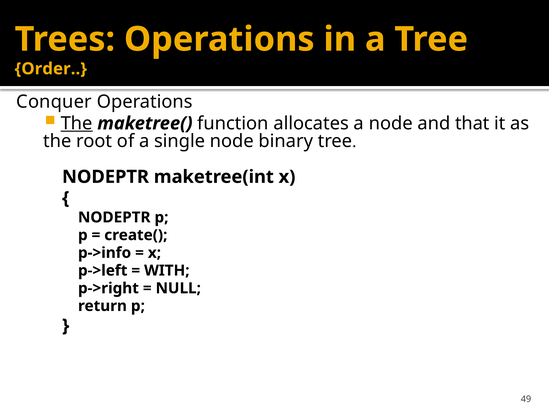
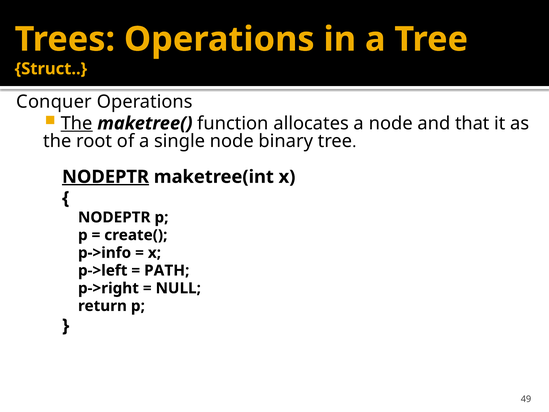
Order: Order -> Struct
NODEPTR at (106, 177) underline: none -> present
WITH: WITH -> PATH
